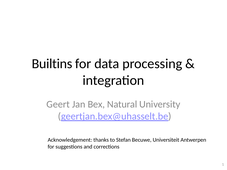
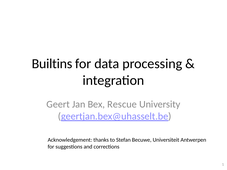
Natural: Natural -> Rescue
